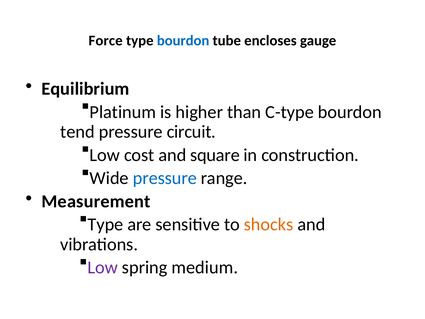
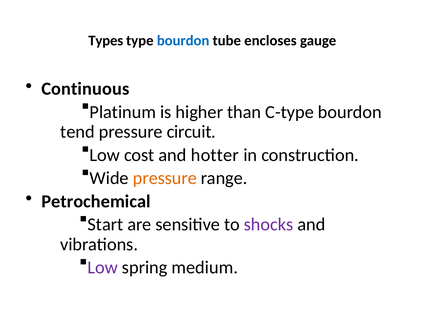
Force: Force -> Types
Equilibrium: Equilibrium -> Continuous
square: square -> hotter
pressure at (165, 178) colour: blue -> orange
Measurement: Measurement -> Petrochemical
Type at (105, 224): Type -> Start
shocks colour: orange -> purple
